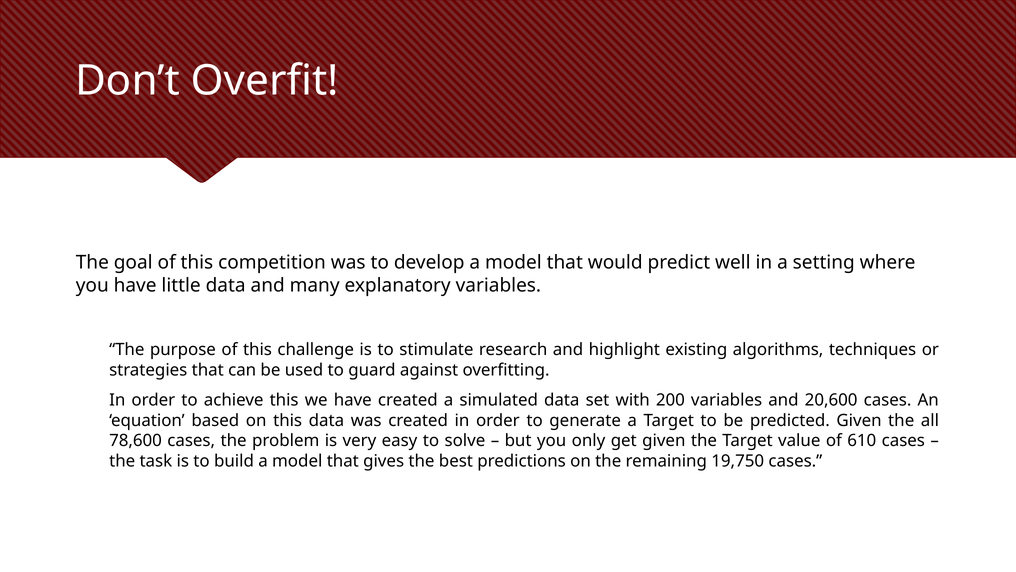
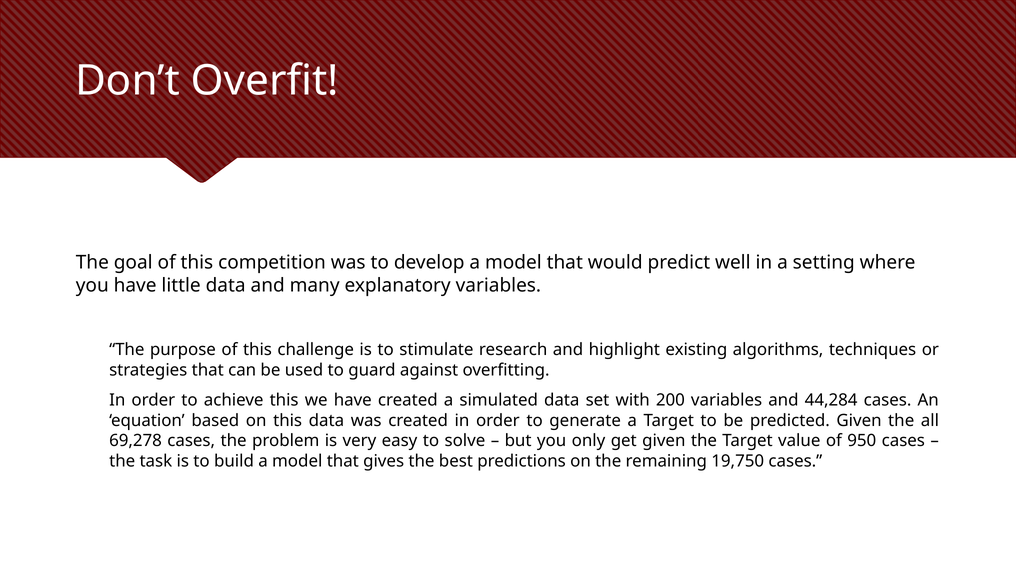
20,600: 20,600 -> 44,284
78,600: 78,600 -> 69,278
610: 610 -> 950
